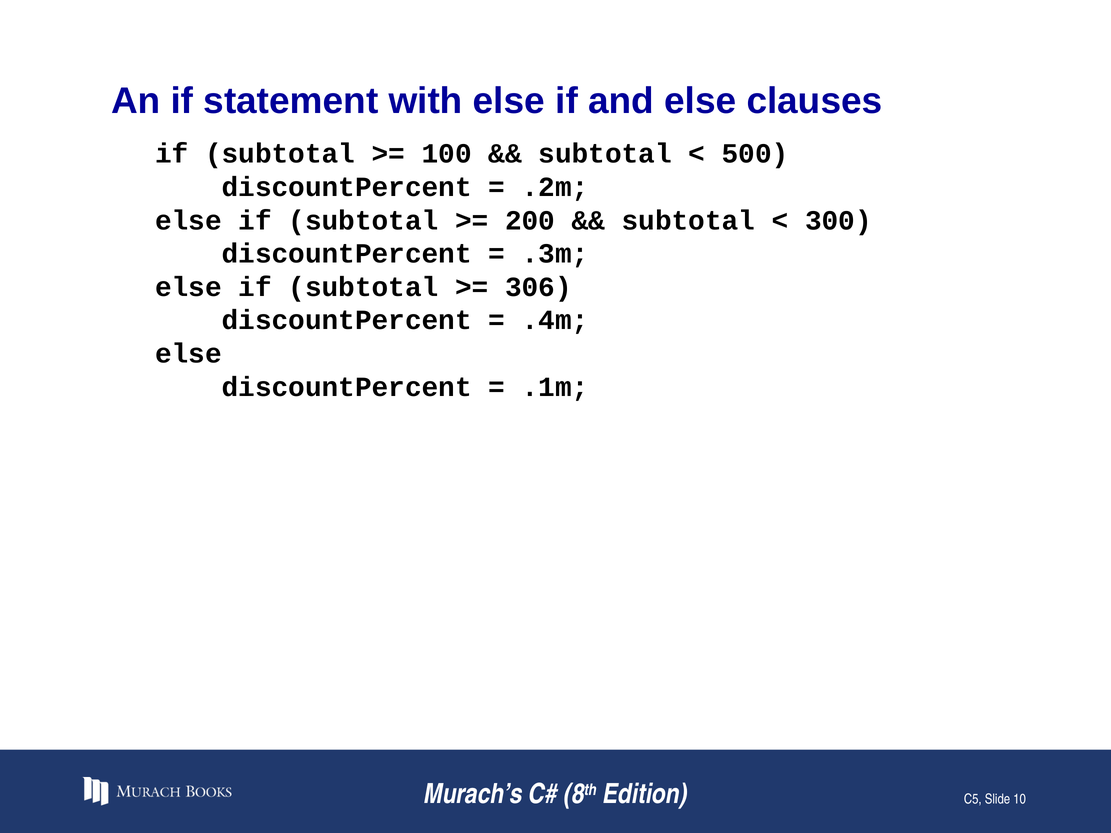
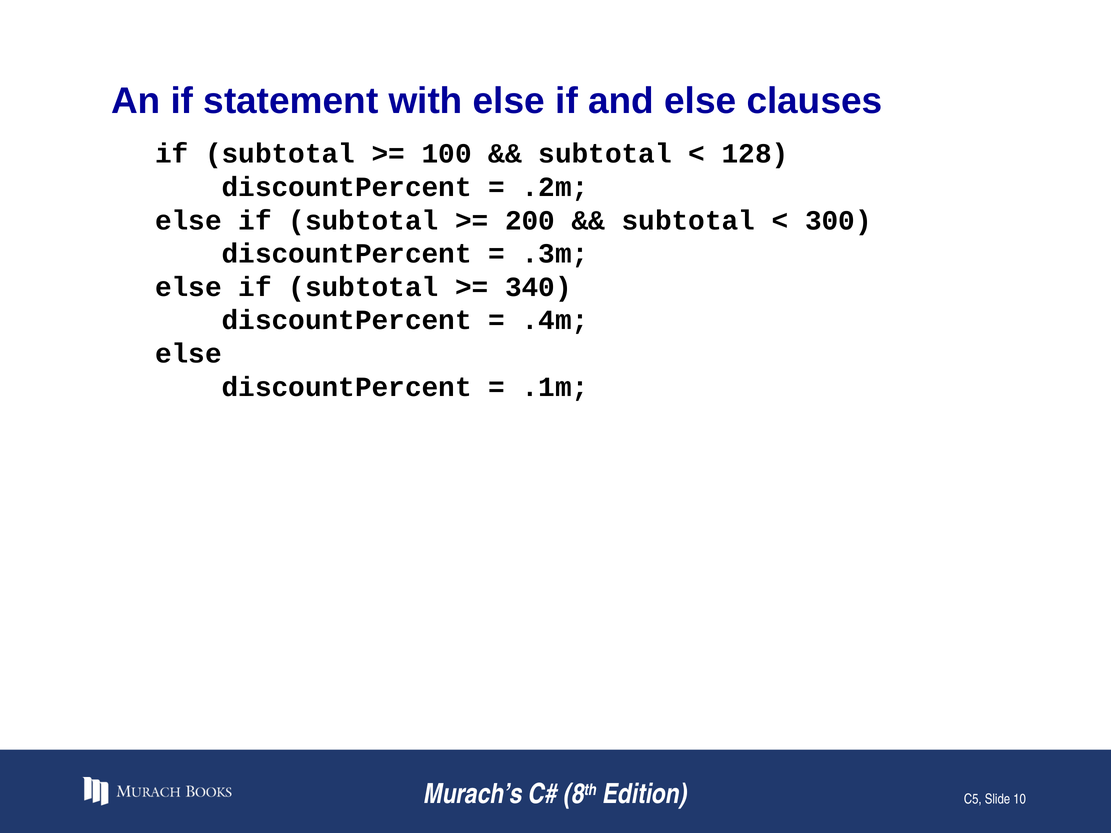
500: 500 -> 128
306: 306 -> 340
